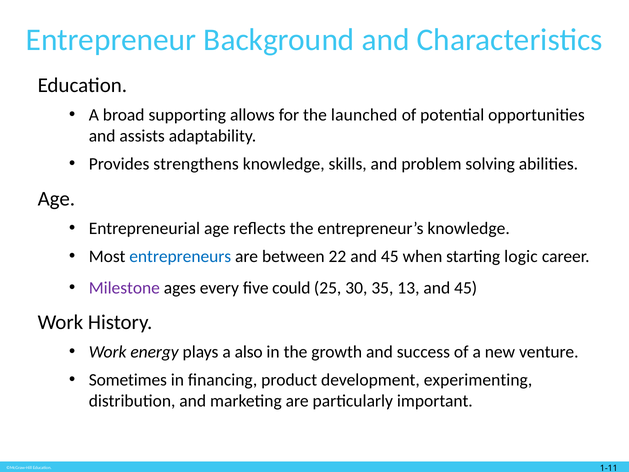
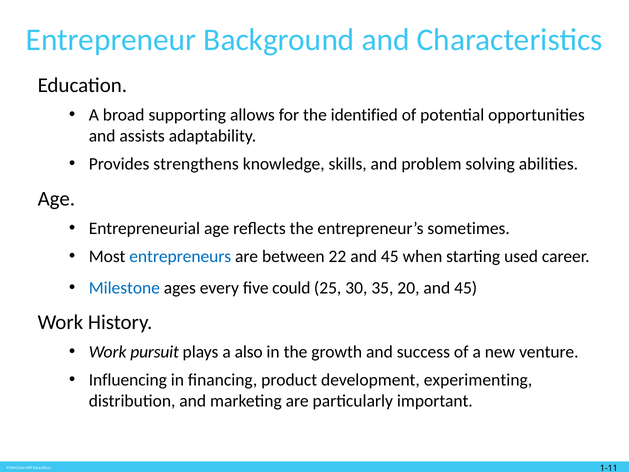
launched: launched -> identified
entrepreneur’s knowledge: knowledge -> sometimes
logic: logic -> used
Milestone colour: purple -> blue
13: 13 -> 20
energy: energy -> pursuit
Sometimes: Sometimes -> Influencing
